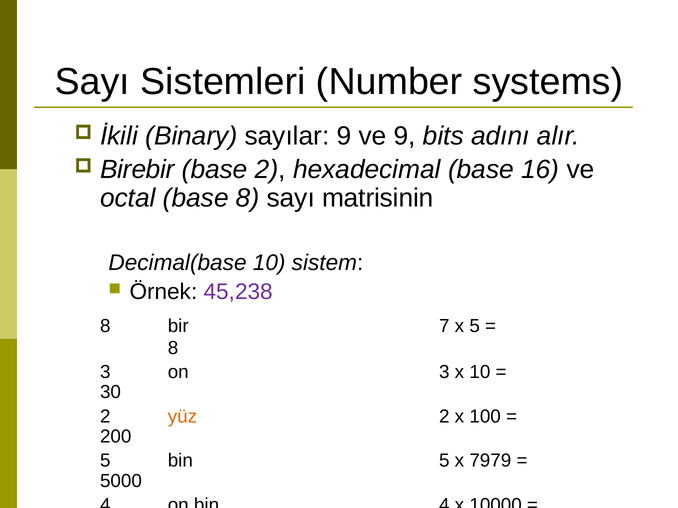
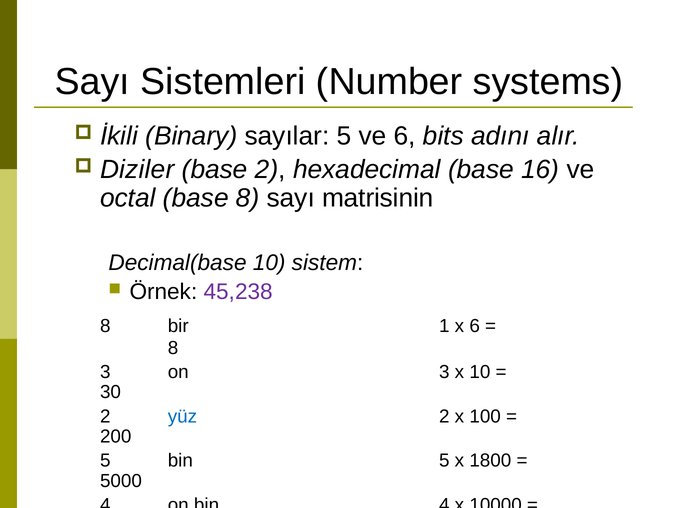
sayılar 9: 9 -> 5
ve 9: 9 -> 6
Birebir: Birebir -> Diziler
7: 7 -> 1
x 5: 5 -> 6
yüz colour: orange -> blue
7979: 7979 -> 1800
